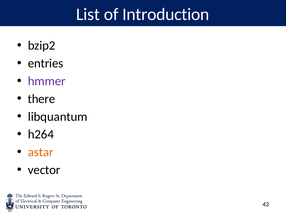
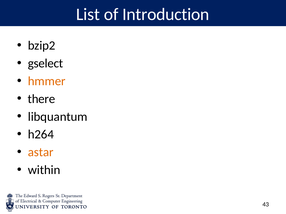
entries: entries -> gselect
hmmer colour: purple -> orange
vector: vector -> within
